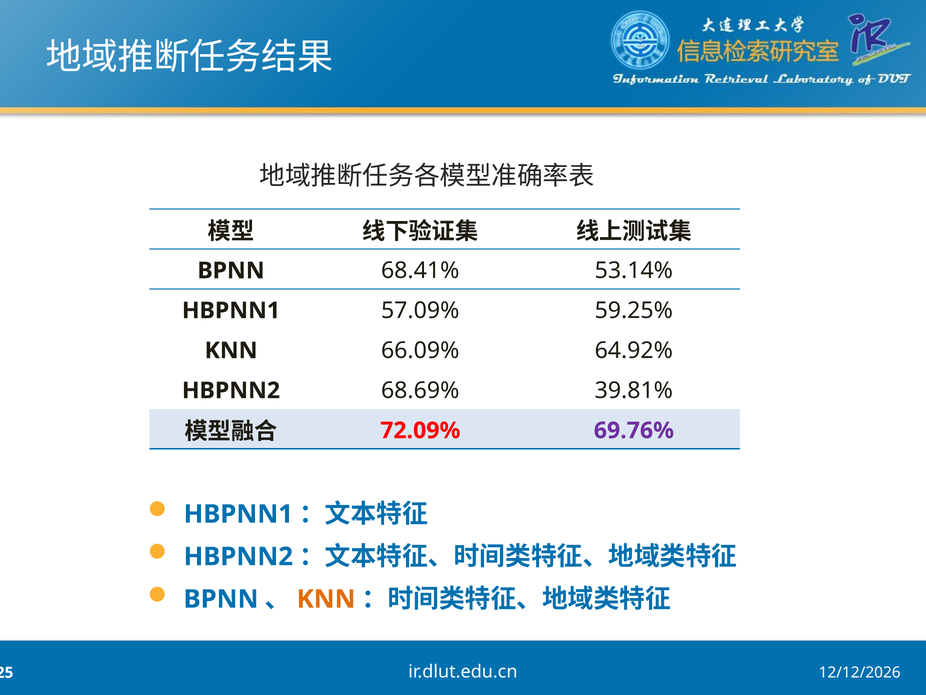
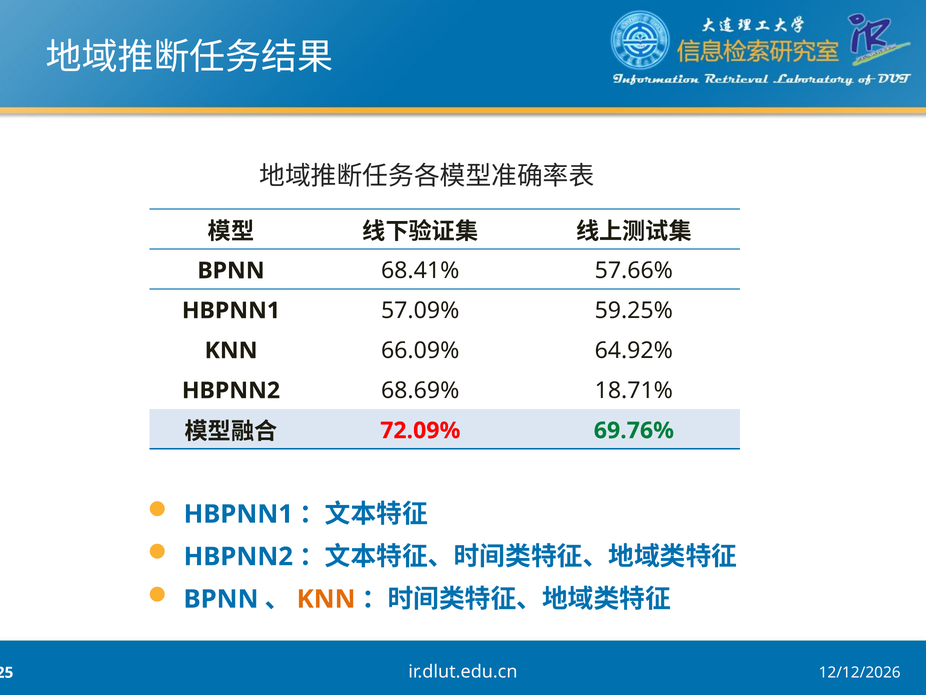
53.14%: 53.14% -> 57.66%
39.81%: 39.81% -> 18.71%
69.76% colour: purple -> green
